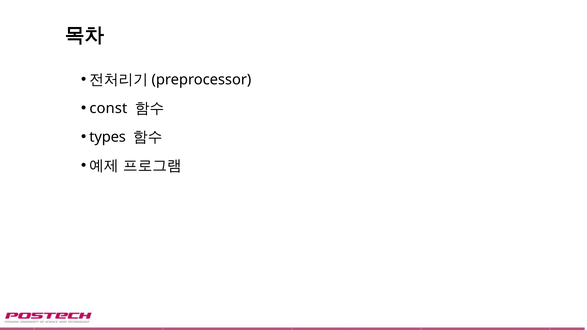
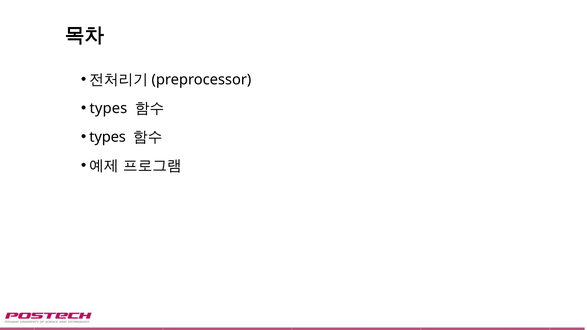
const at (108, 108): const -> types
